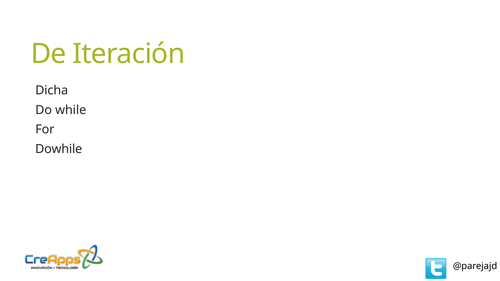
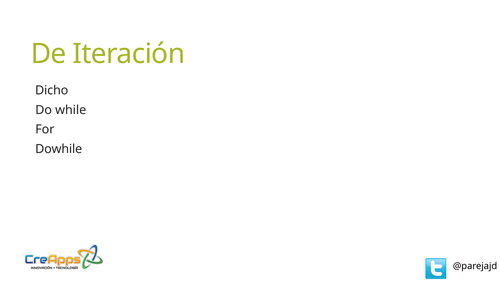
Dicha: Dicha -> Dicho
